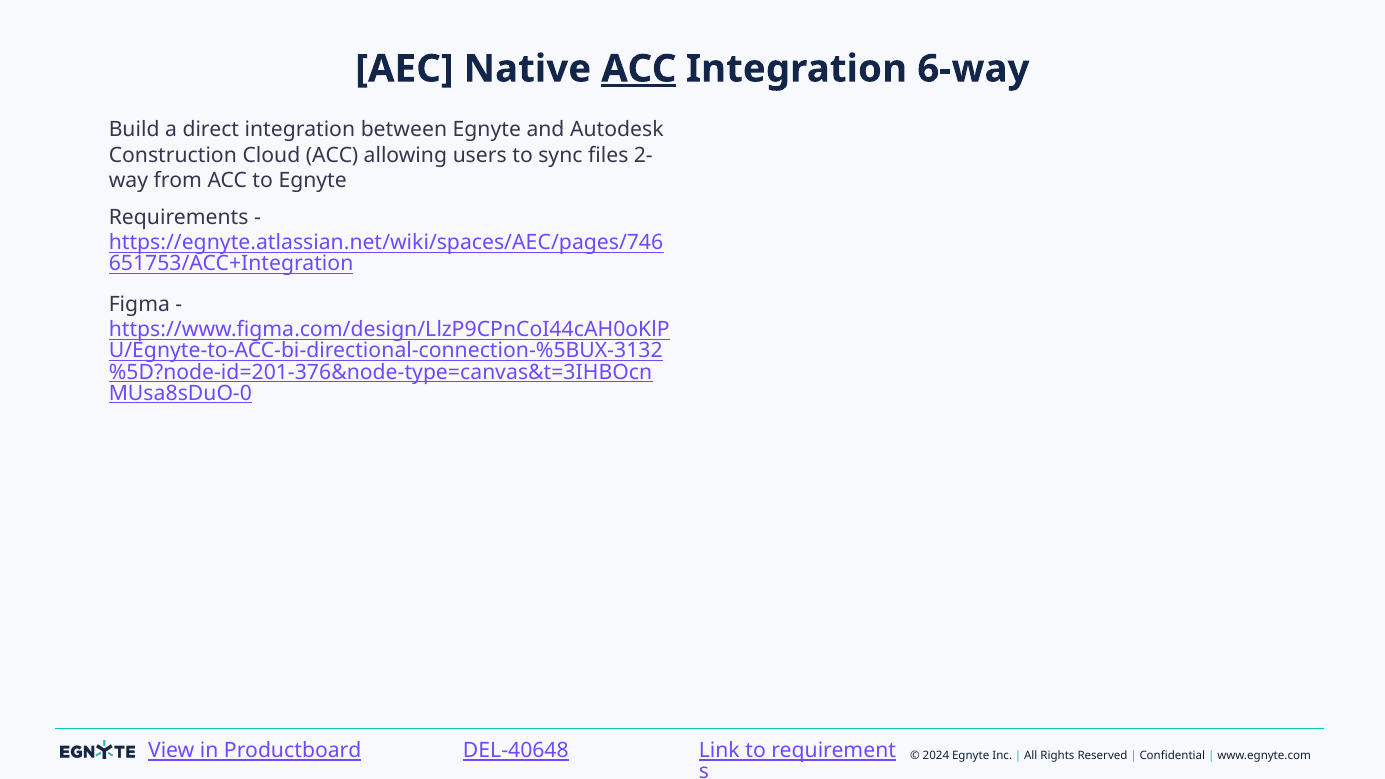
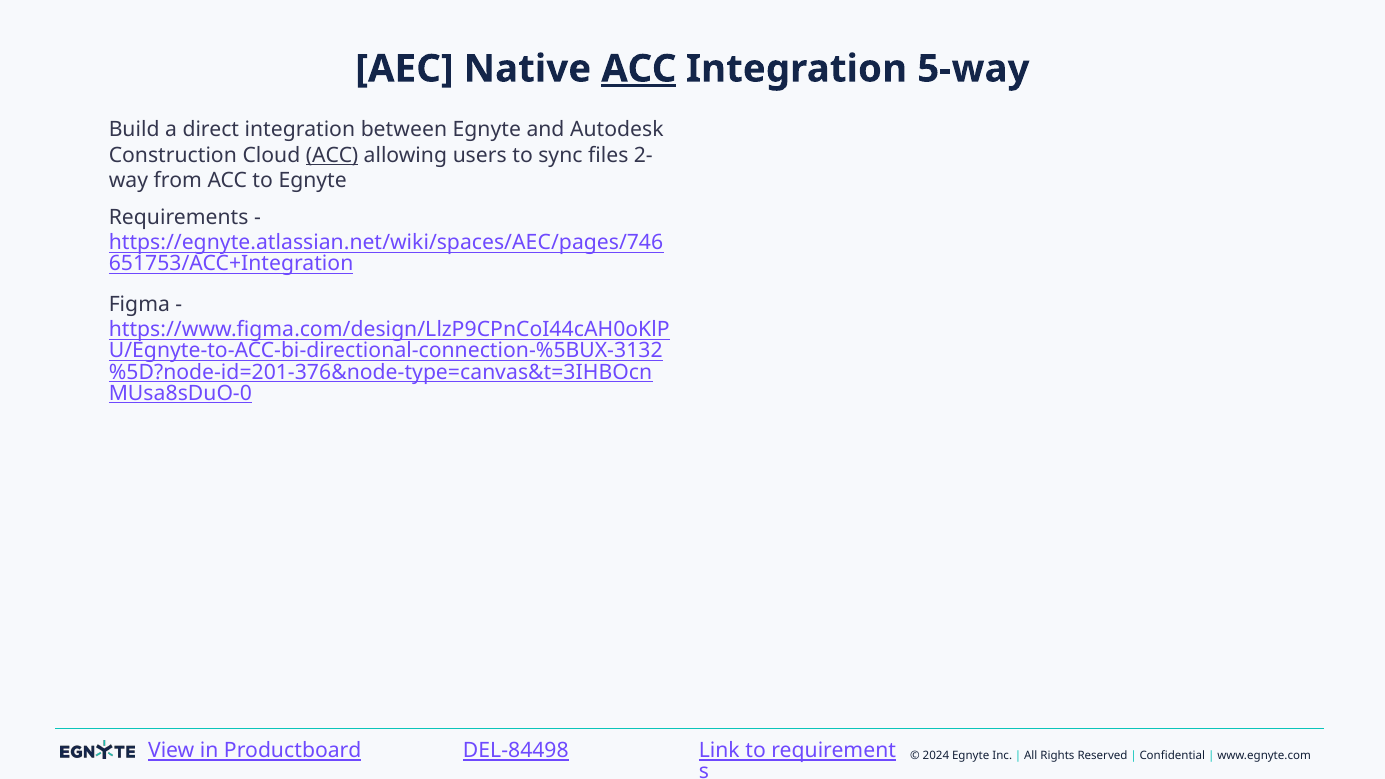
6-way: 6-way -> 5-way
ACC at (332, 155) underline: none -> present
DEL-40648: DEL-40648 -> DEL-84498
